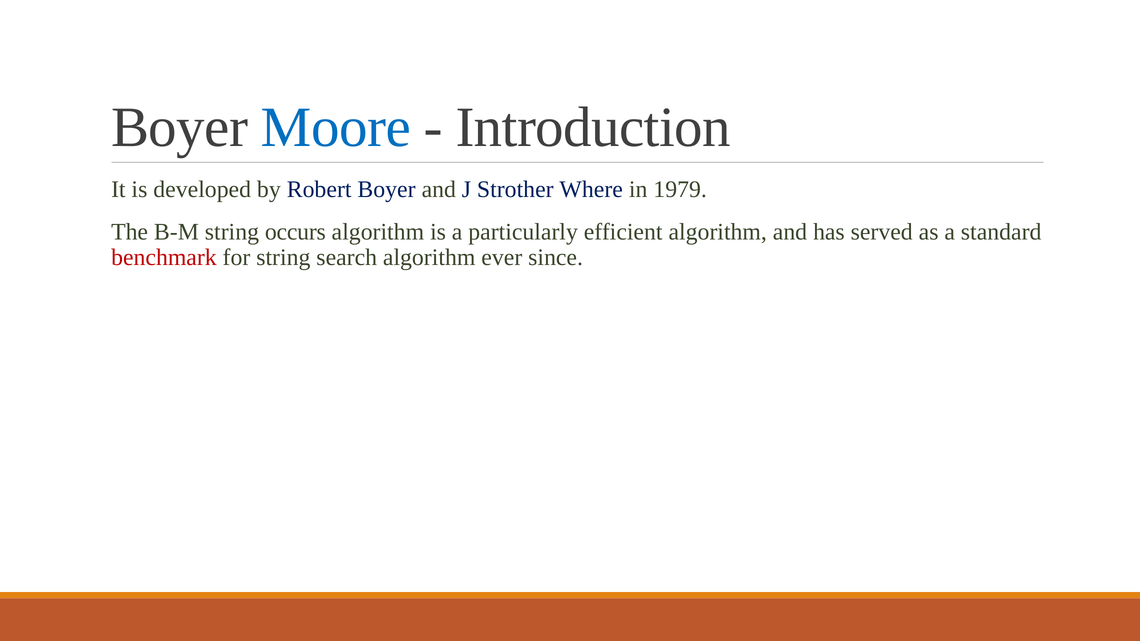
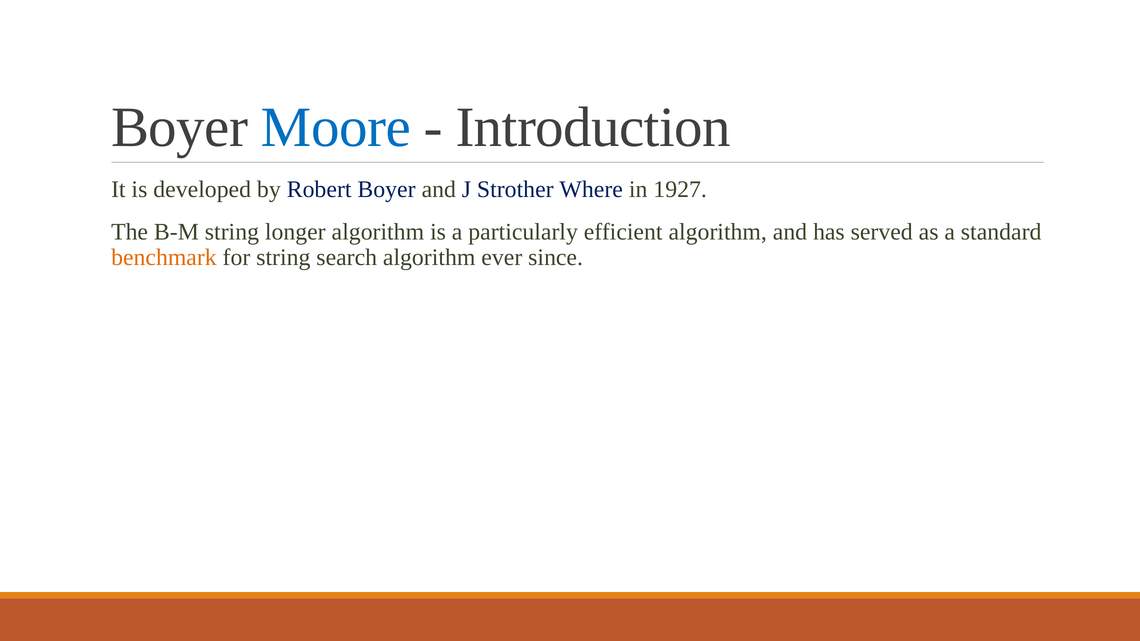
1979: 1979 -> 1927
occurs: occurs -> longer
benchmark colour: red -> orange
